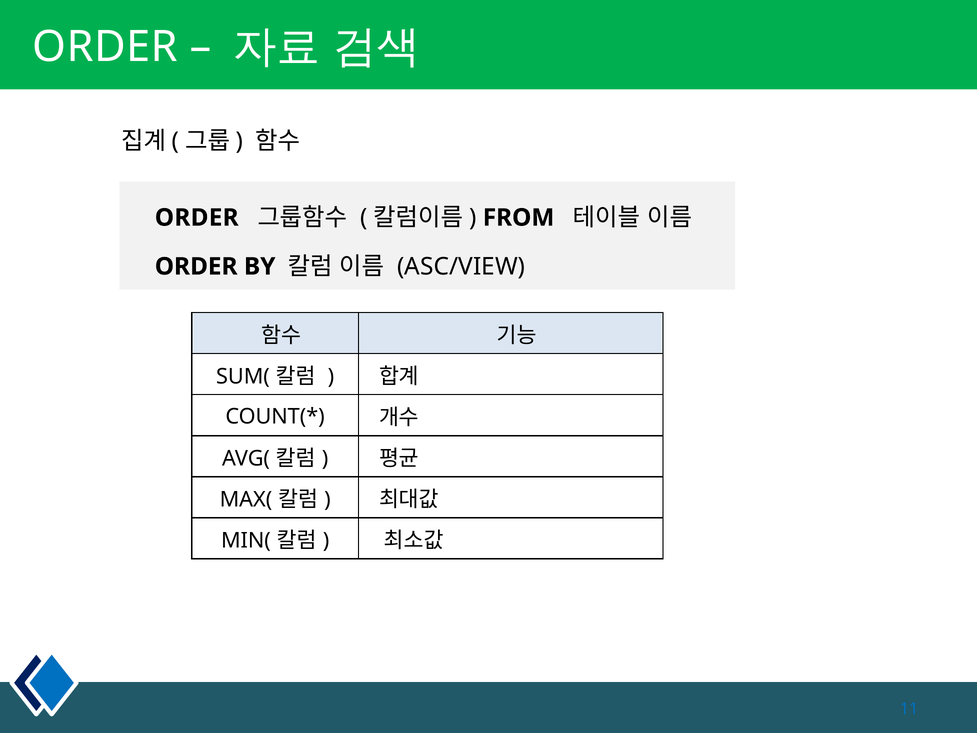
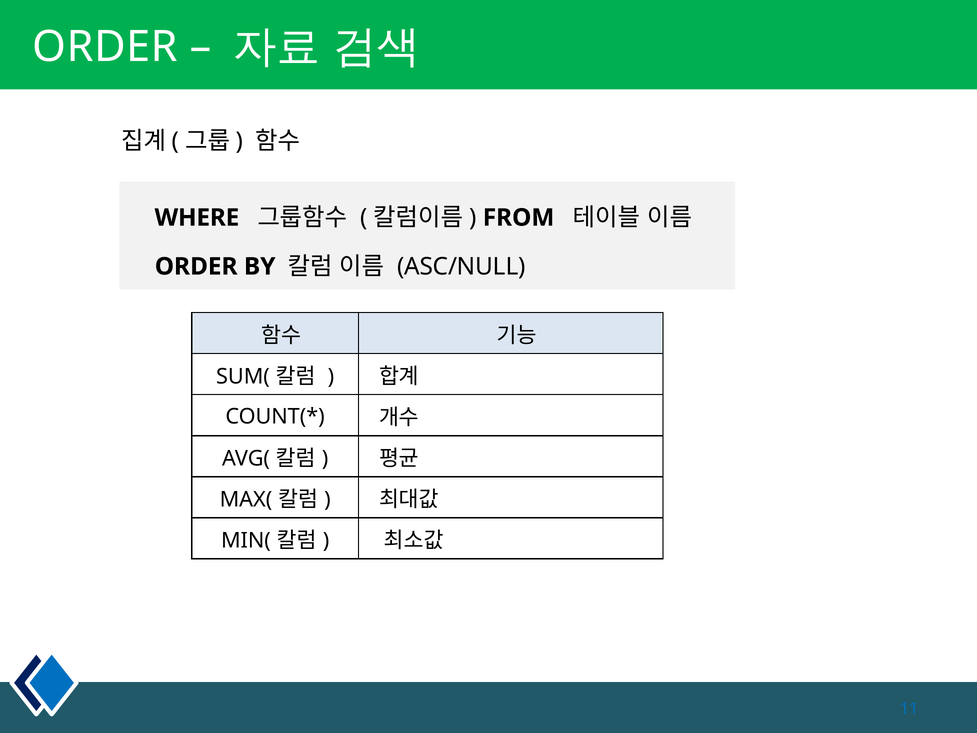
ORDER at (197, 218): ORDER -> WHERE
ASC/VIEW: ASC/VIEW -> ASC/NULL
